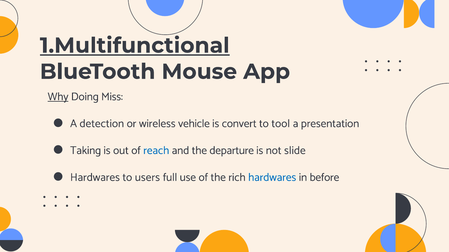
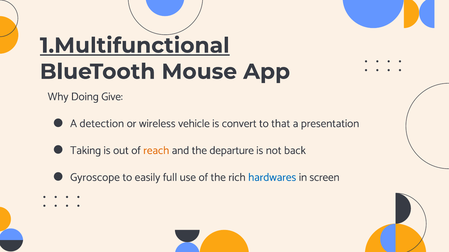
Why underline: present -> none
Miss: Miss -> Give
tool: tool -> that
reach colour: blue -> orange
slide: slide -> back
Hardwares at (95, 178): Hardwares -> Gyroscope
users: users -> easily
before: before -> screen
